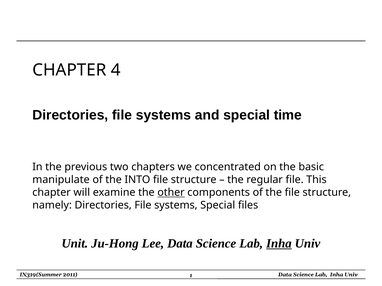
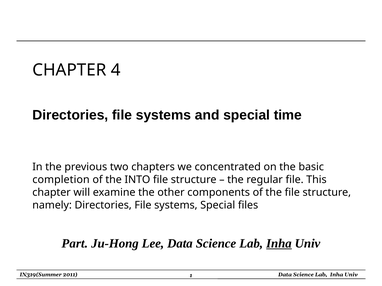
manipulate: manipulate -> completion
other underline: present -> none
Unit: Unit -> Part
